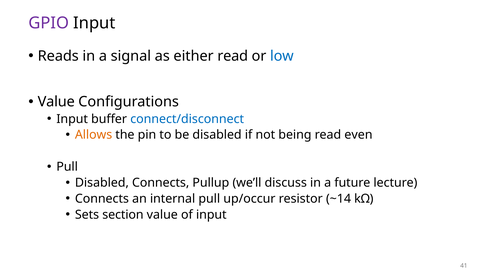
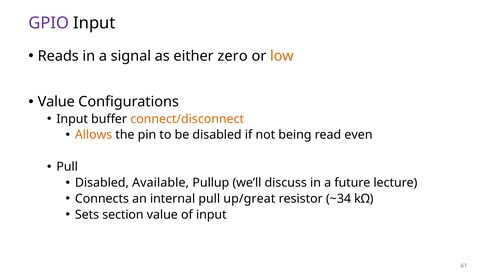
either read: read -> zero
low colour: blue -> orange
connect/disconnect colour: blue -> orange
Disabled Connects: Connects -> Available
up/occur: up/occur -> up/great
~14: ~14 -> ~34
